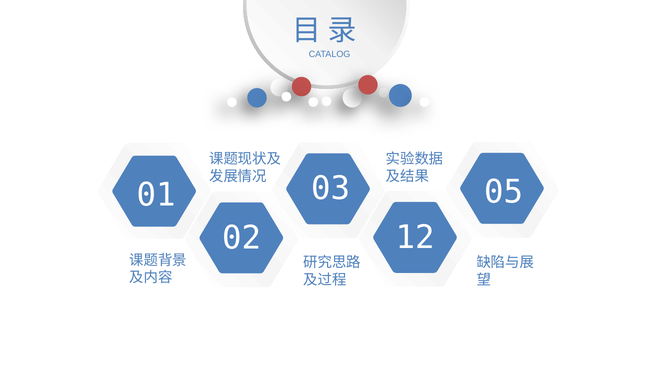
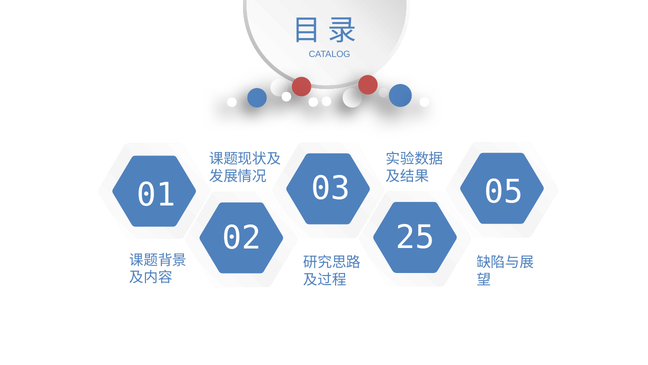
12: 12 -> 25
